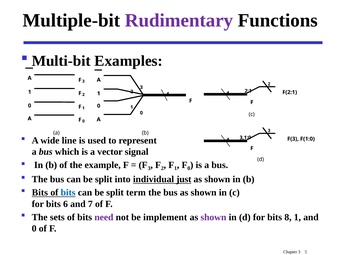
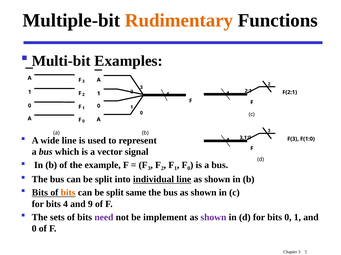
Rudimentary colour: purple -> orange
individual just: just -> line
bits at (68, 193) colour: blue -> orange
term: term -> same
bits 6: 6 -> 4
7: 7 -> 9
bits 8: 8 -> 0
